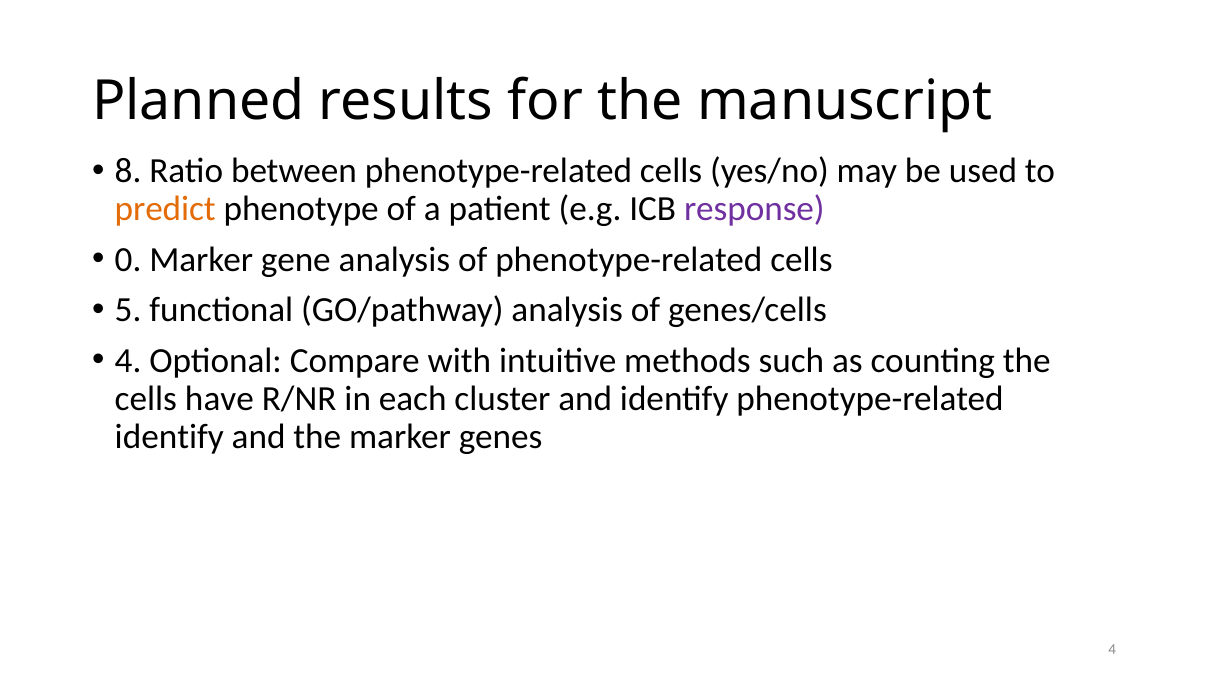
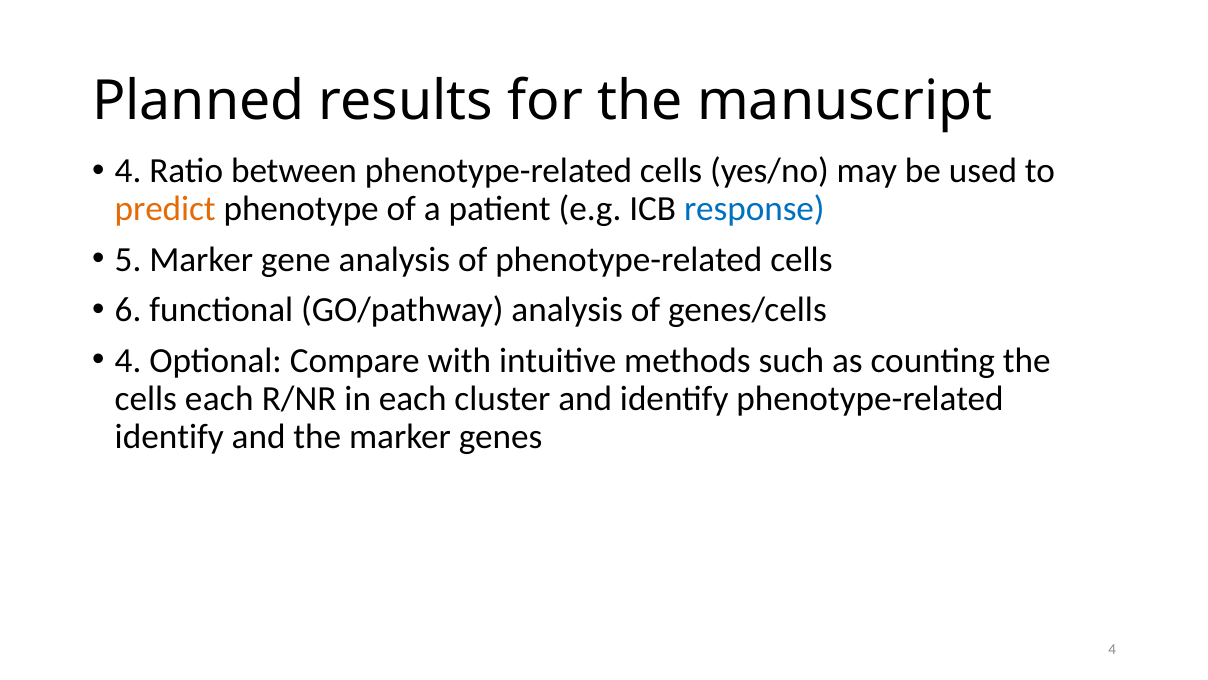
8 at (128, 171): 8 -> 4
response colour: purple -> blue
0: 0 -> 5
5: 5 -> 6
cells have: have -> each
